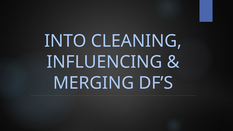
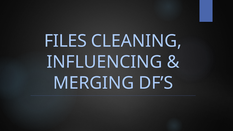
INTO: INTO -> FILES
